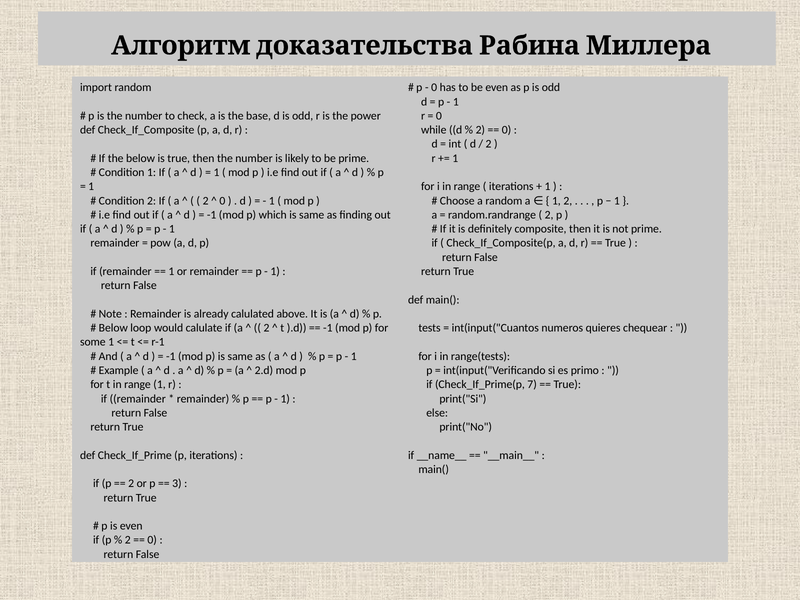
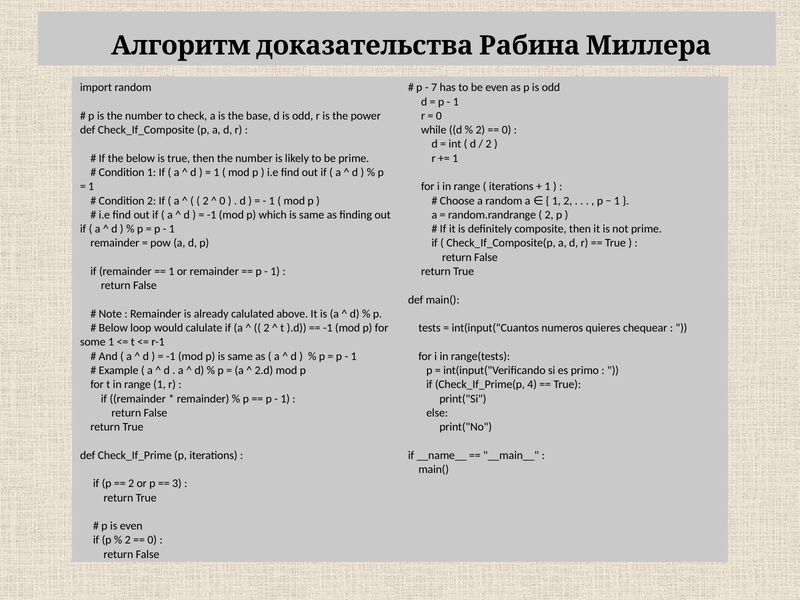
0 at (434, 88): 0 -> 7
7: 7 -> 4
